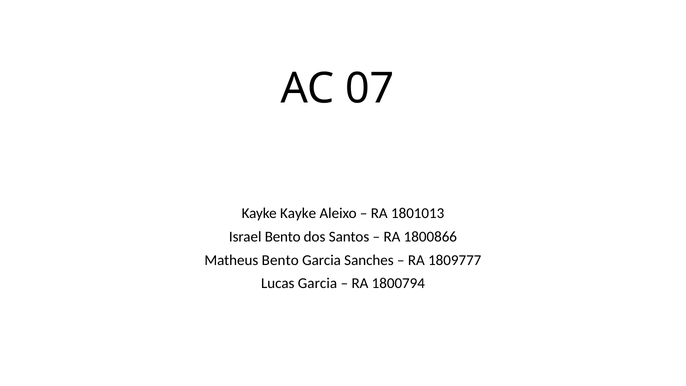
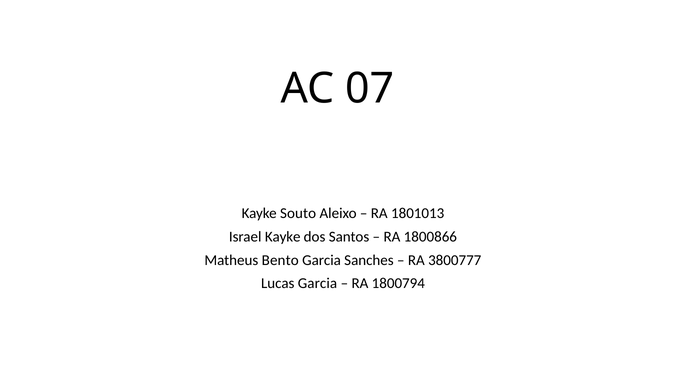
Kayke Kayke: Kayke -> Souto
Israel Bento: Bento -> Kayke
1809777: 1809777 -> 3800777
